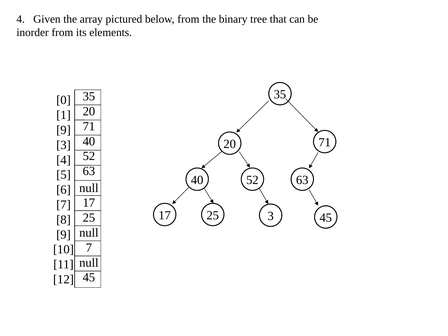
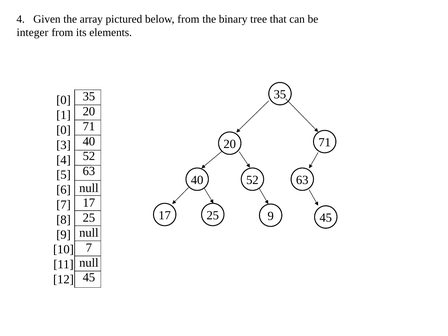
inorder: inorder -> integer
9 at (64, 130): 9 -> 0
25 3: 3 -> 9
